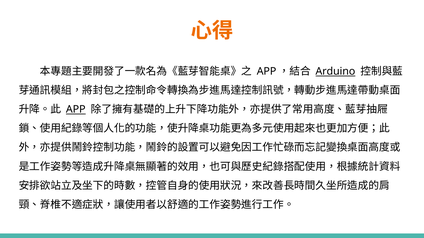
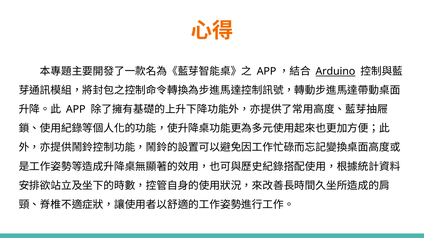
APP underline: present -> none
